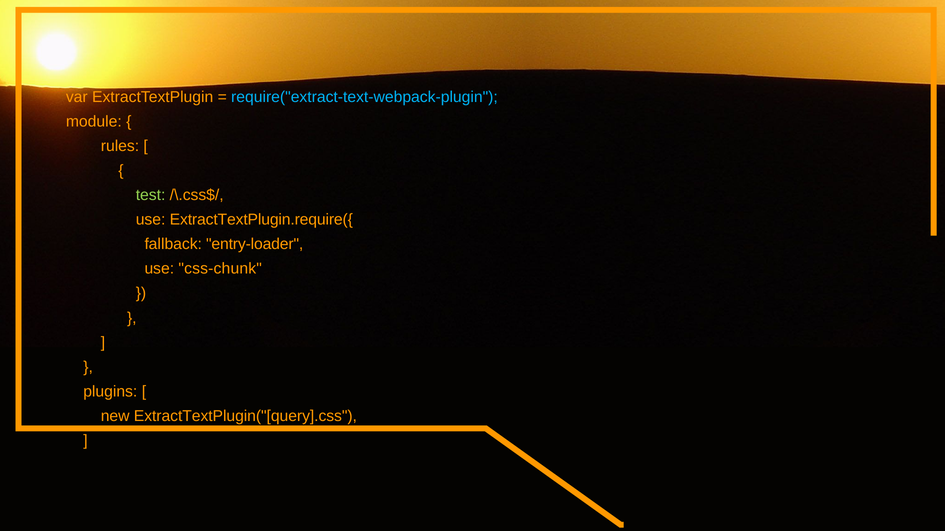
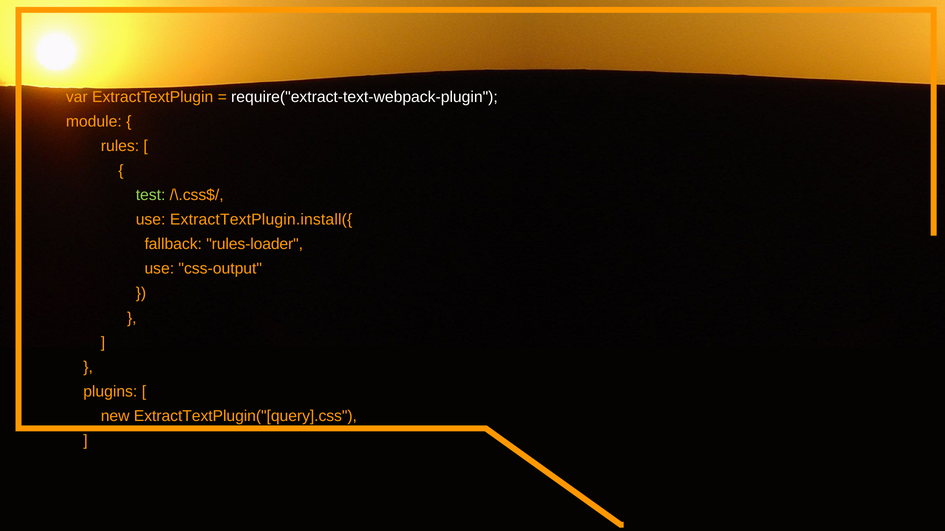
require("extract-text-webpack-plugin colour: light blue -> white
ExtractTextPlugin.require({: ExtractTextPlugin.require({ -> ExtractTextPlugin.install({
entry-loader: entry-loader -> rules-loader
css-chunk: css-chunk -> css-output
